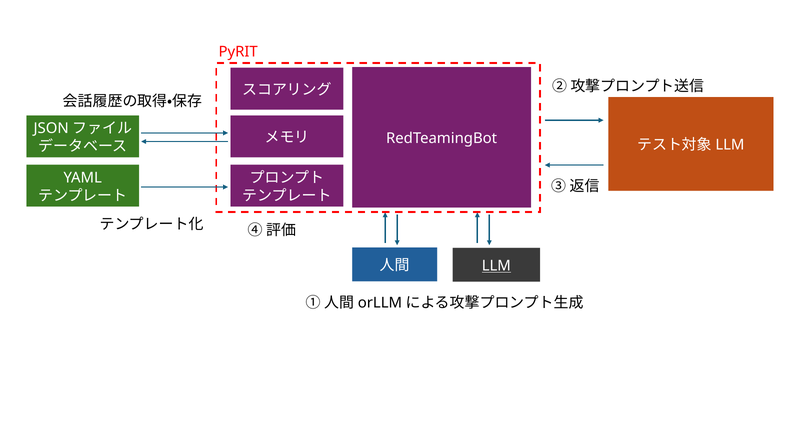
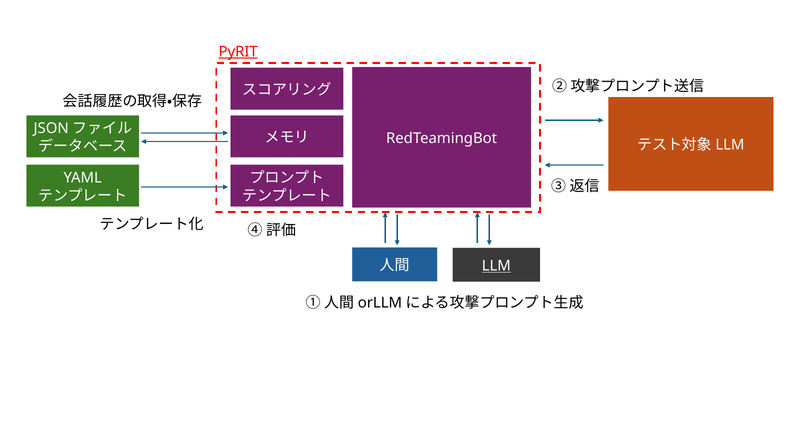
PyRIT underline: none -> present
